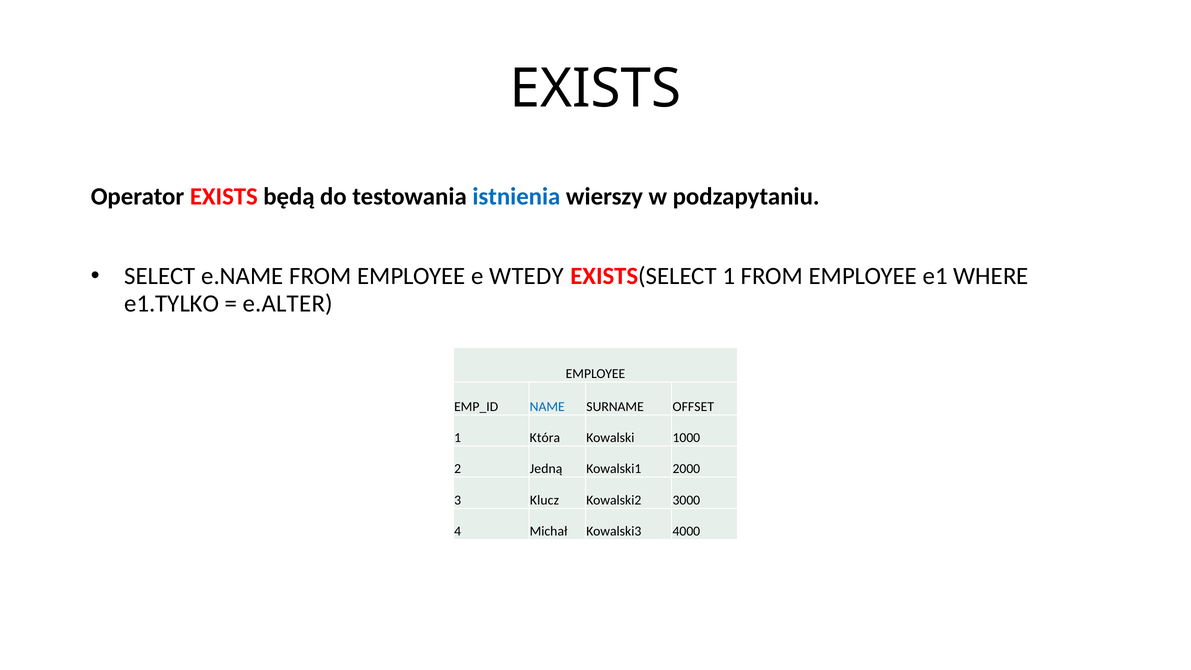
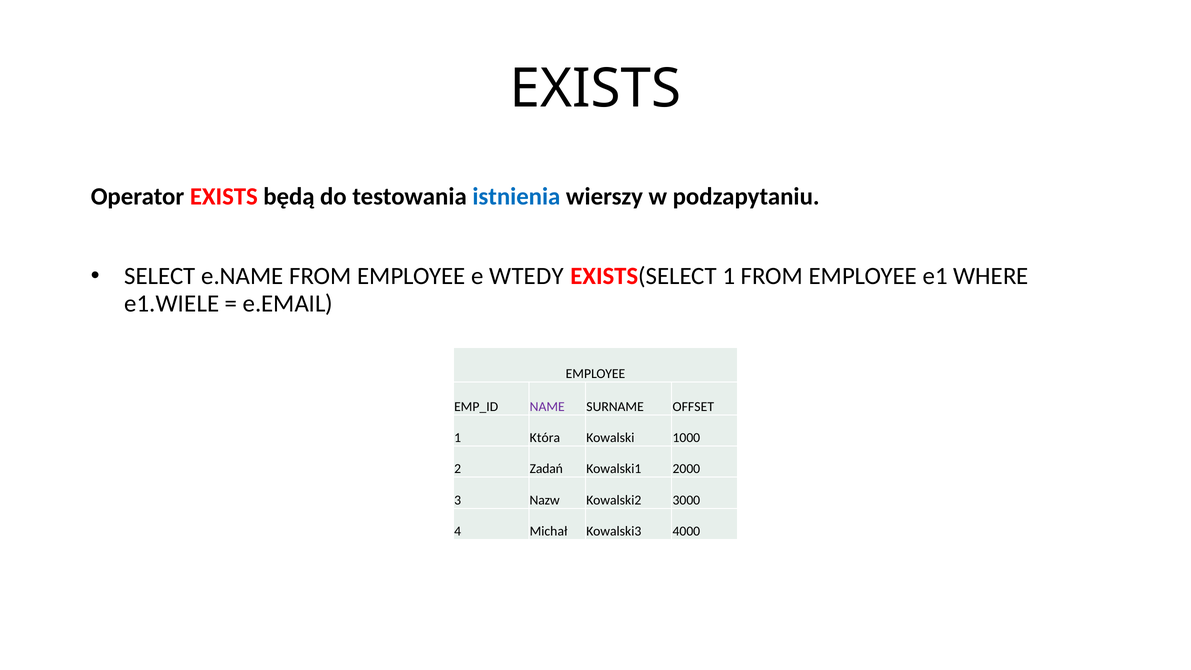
e1.TYLKO: e1.TYLKO -> e1.WIELE
e.ALTER: e.ALTER -> e.EMAIL
NAME colour: blue -> purple
Jedną: Jedną -> Zadań
Klucz: Klucz -> Nazw
